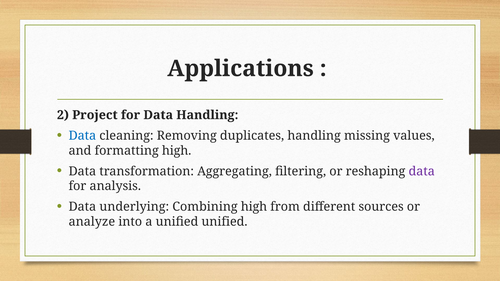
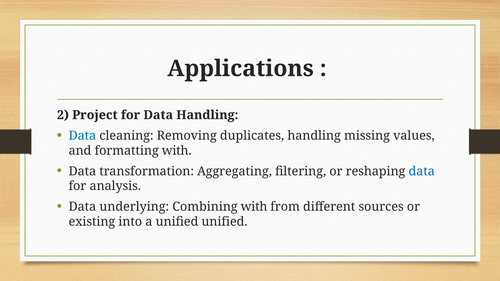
formatting high: high -> with
data at (422, 171) colour: purple -> blue
Combining high: high -> with
analyze: analyze -> existing
